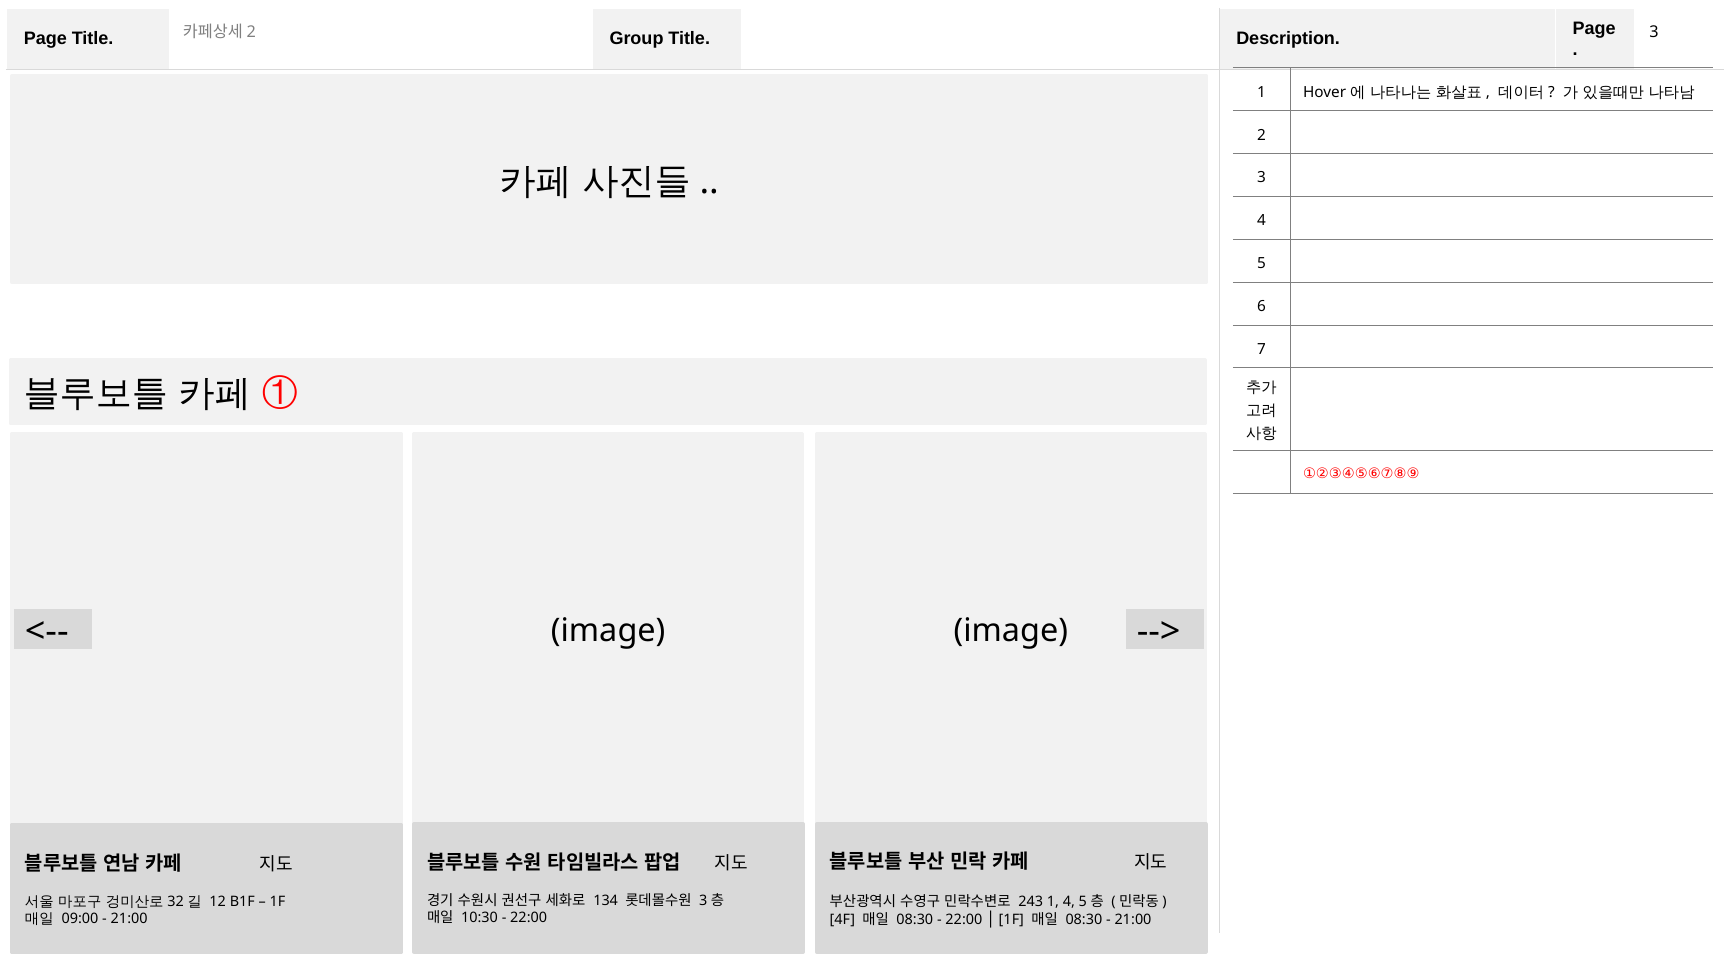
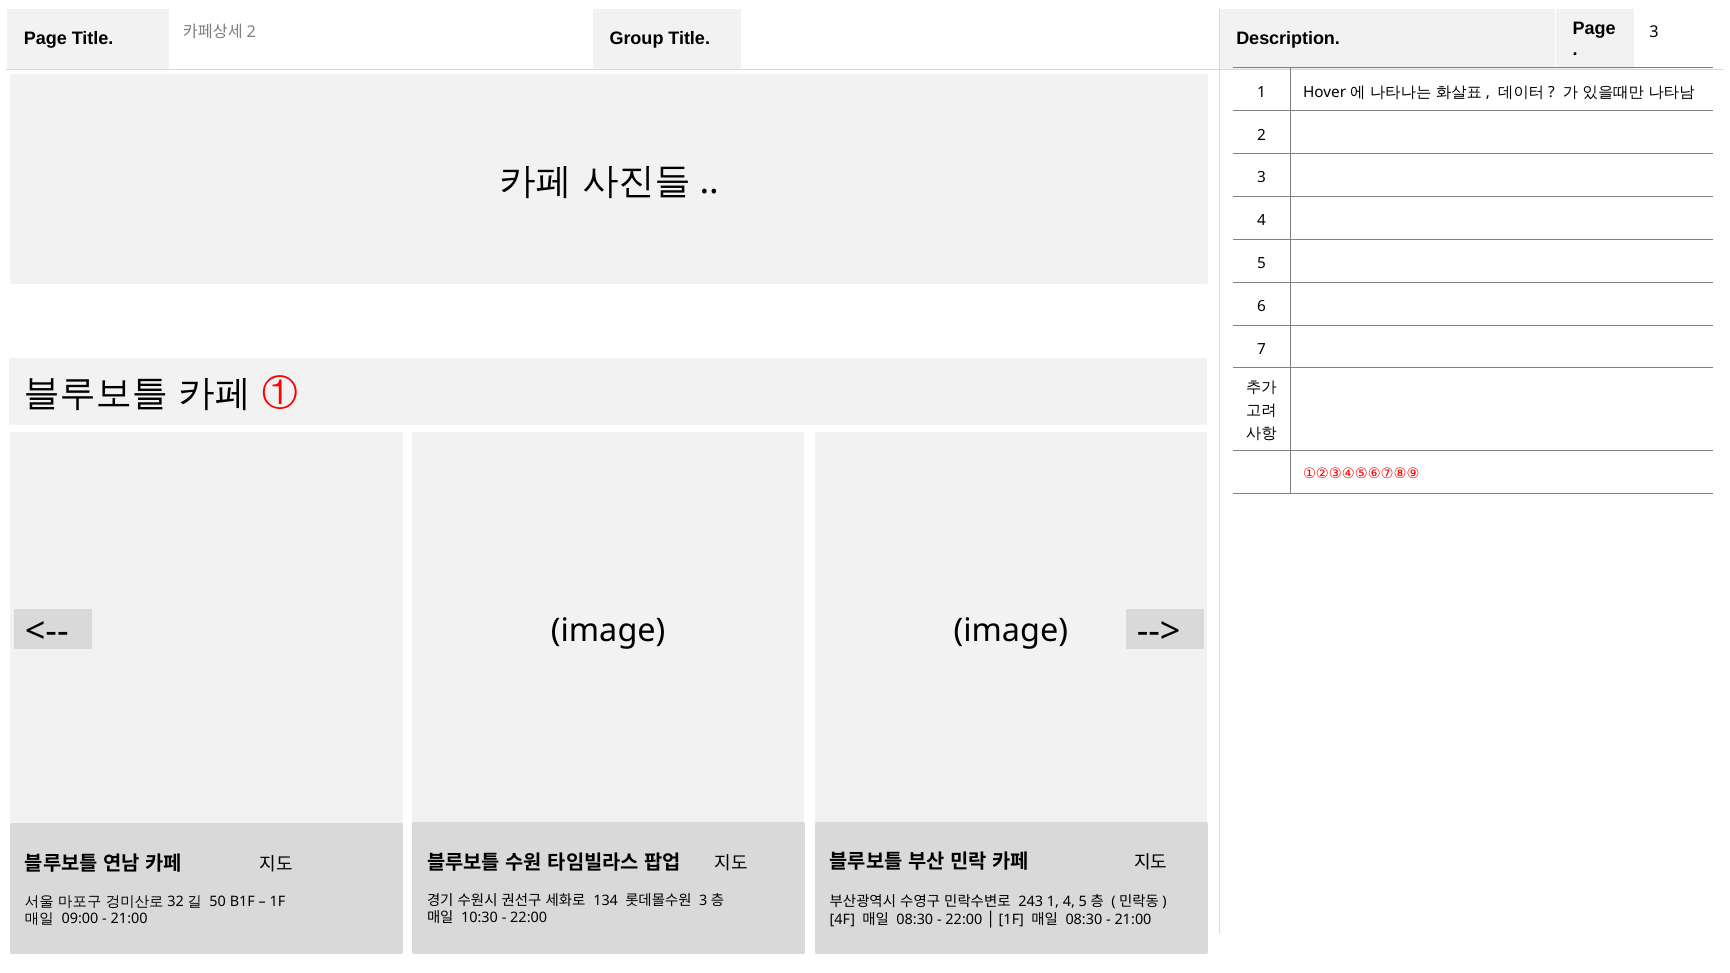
12: 12 -> 50
